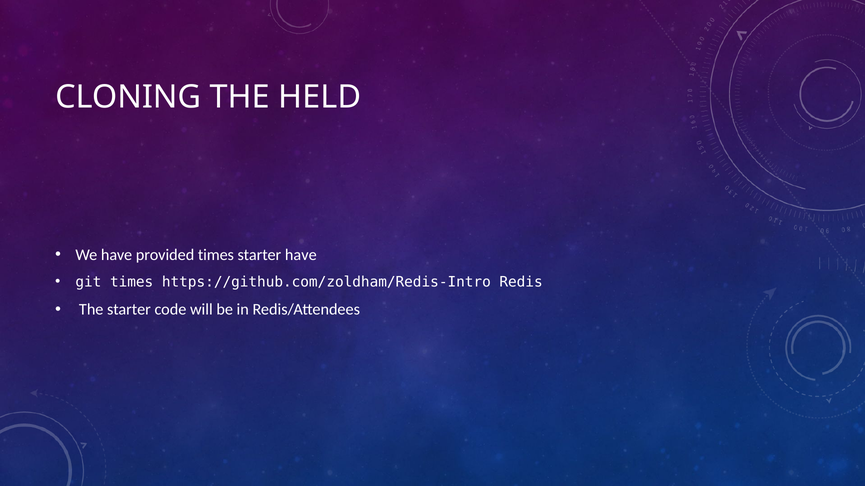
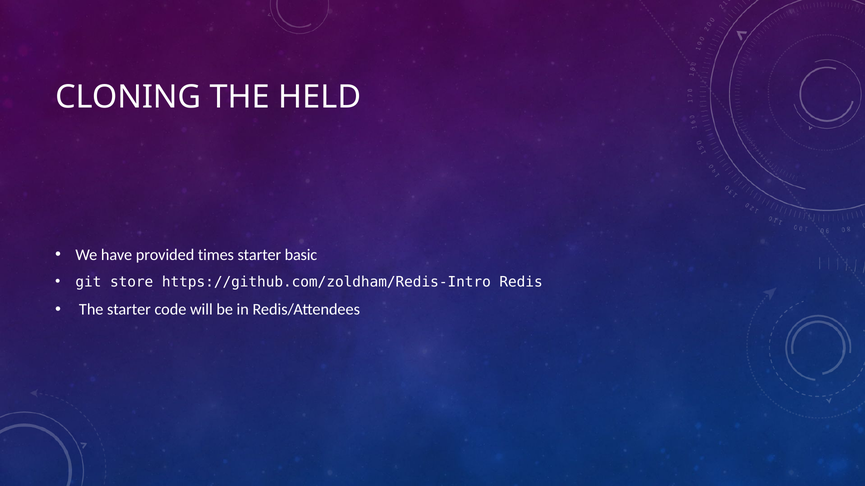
starter have: have -> basic
git times: times -> store
